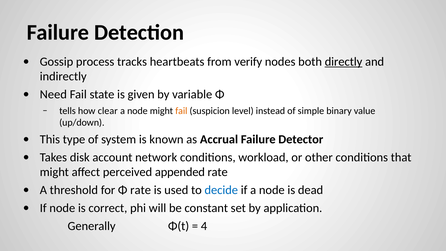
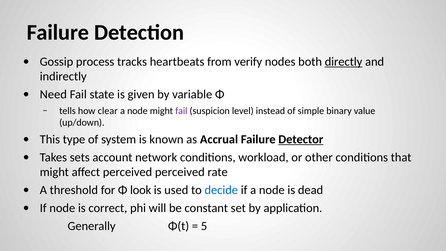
fail at (181, 111) colour: orange -> purple
Detector underline: none -> present
disk: disk -> sets
perceived appended: appended -> perceived
Φ rate: rate -> look
4: 4 -> 5
